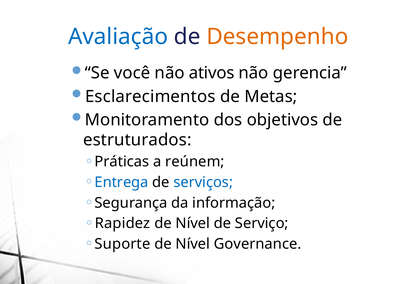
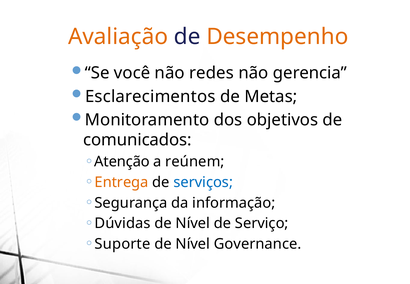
Avaliação colour: blue -> orange
ativos: ativos -> redes
estruturados: estruturados -> comunicados
Práticas: Práticas -> Atenção
Entrega colour: blue -> orange
Rapidez: Rapidez -> Dúvidas
